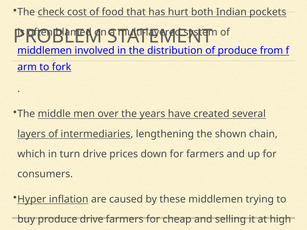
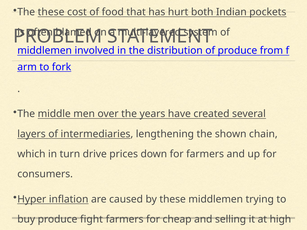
The check: check -> these
produce drive: drive -> fight
